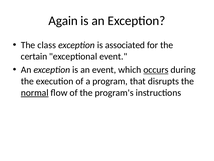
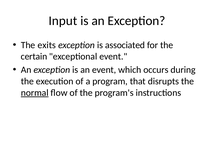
Again: Again -> Input
class: class -> exits
occurs underline: present -> none
